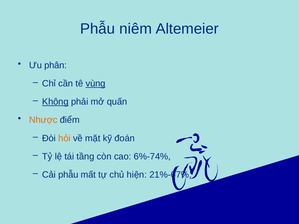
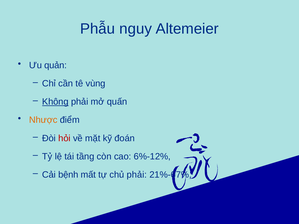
niêm: niêm -> nguy
phân: phân -> quản
vùng underline: present -> none
hỏi colour: orange -> red
6%-74%: 6%-74% -> 6%-12%
Cải phẫu: phẫu -> bệnh
chủ hiện: hiện -> phải
